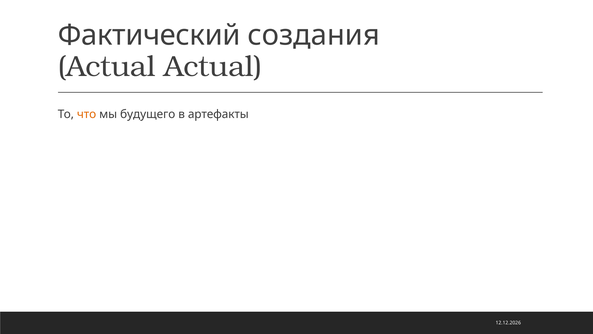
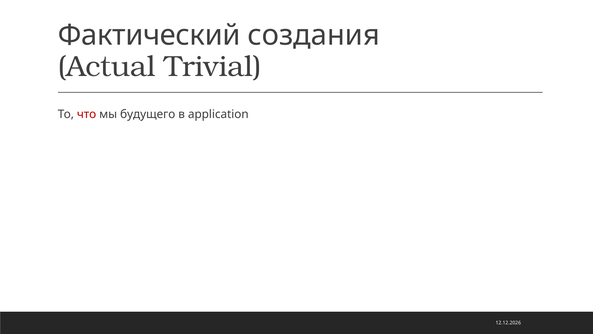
Actual Actual: Actual -> Trivial
что colour: orange -> red
артефакты: артефакты -> application
